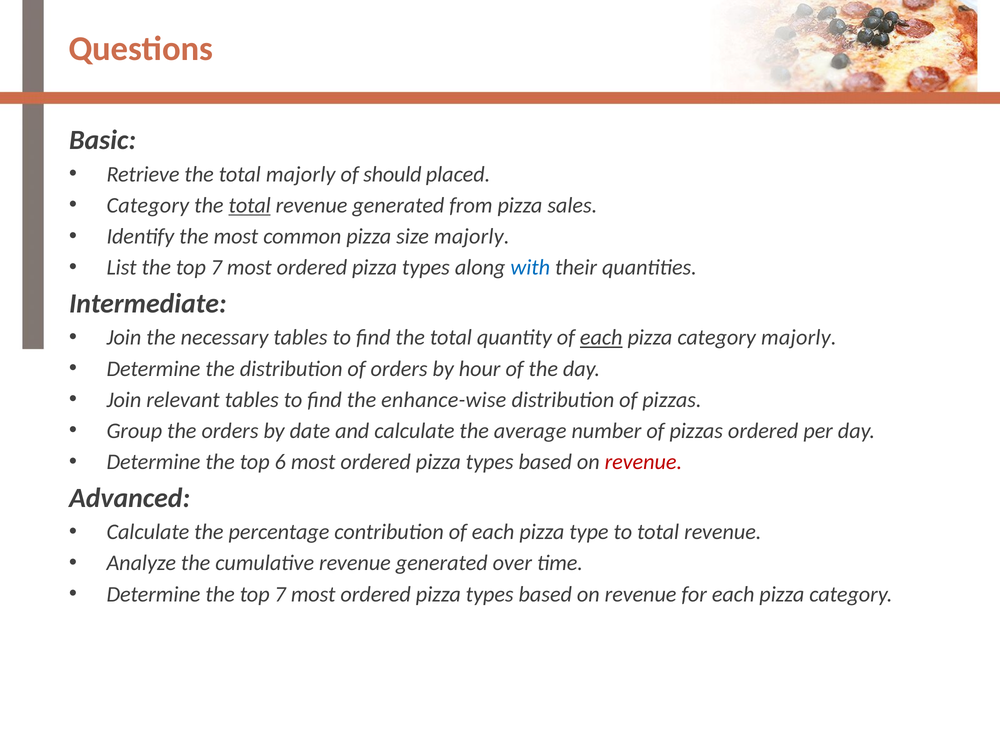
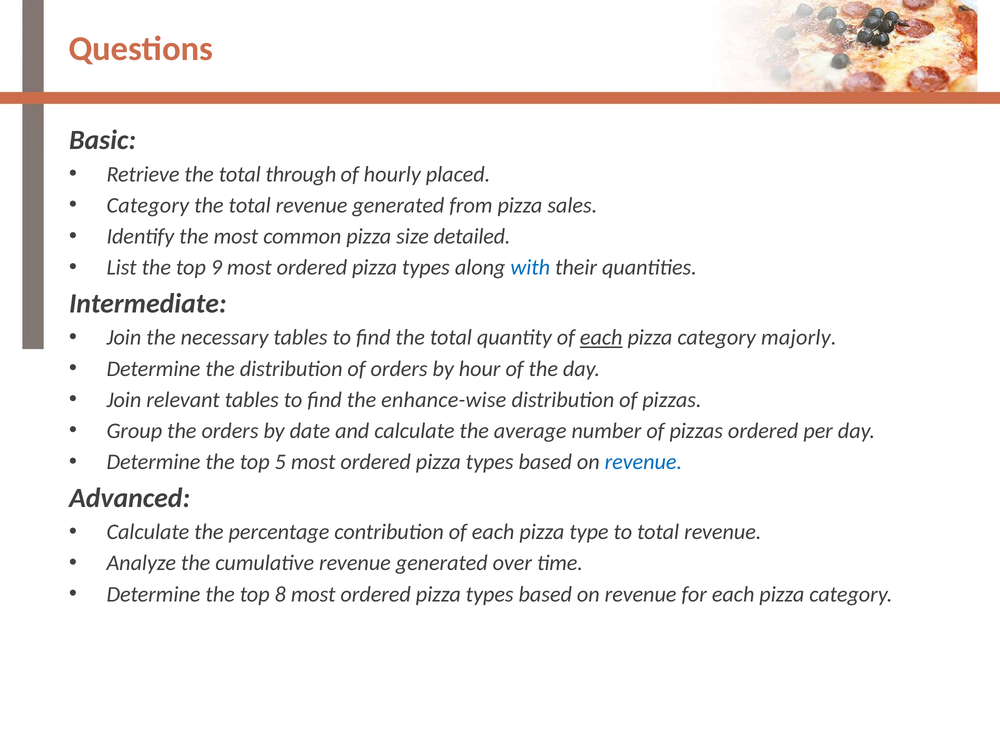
total majorly: majorly -> through
should: should -> hourly
total at (250, 205) underline: present -> none
size majorly: majorly -> detailed
List the top 7: 7 -> 9
6: 6 -> 5
revenue at (643, 462) colour: red -> blue
Determine the top 7: 7 -> 8
